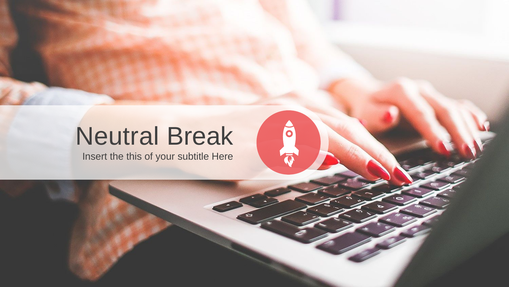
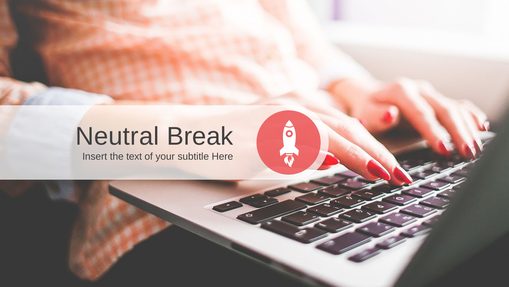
this: this -> text
